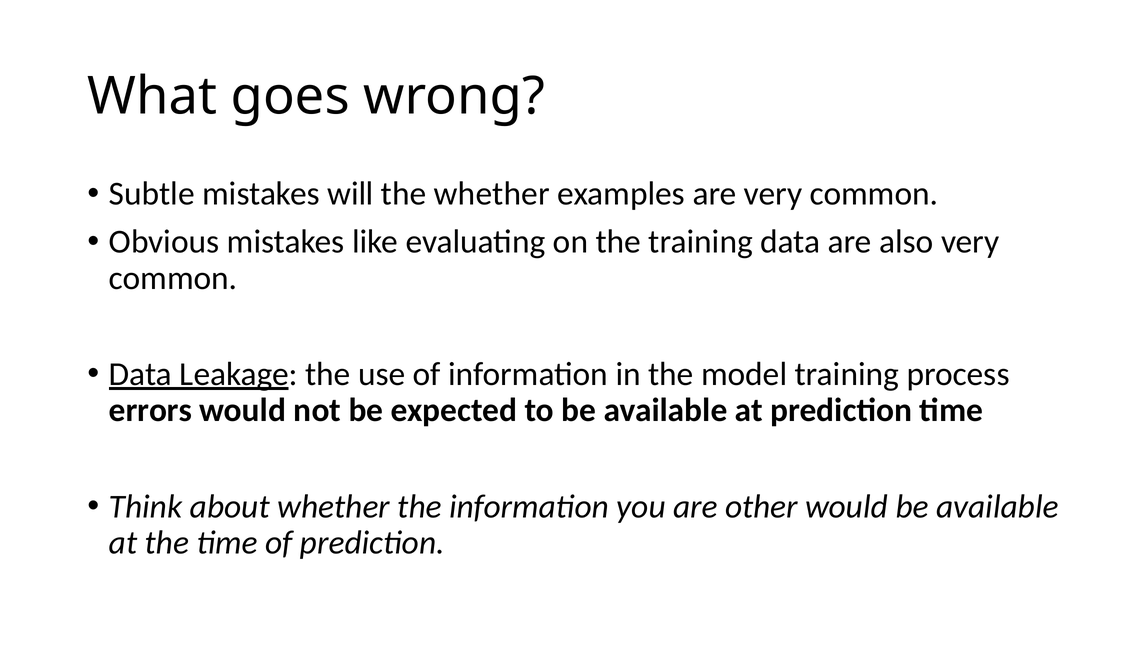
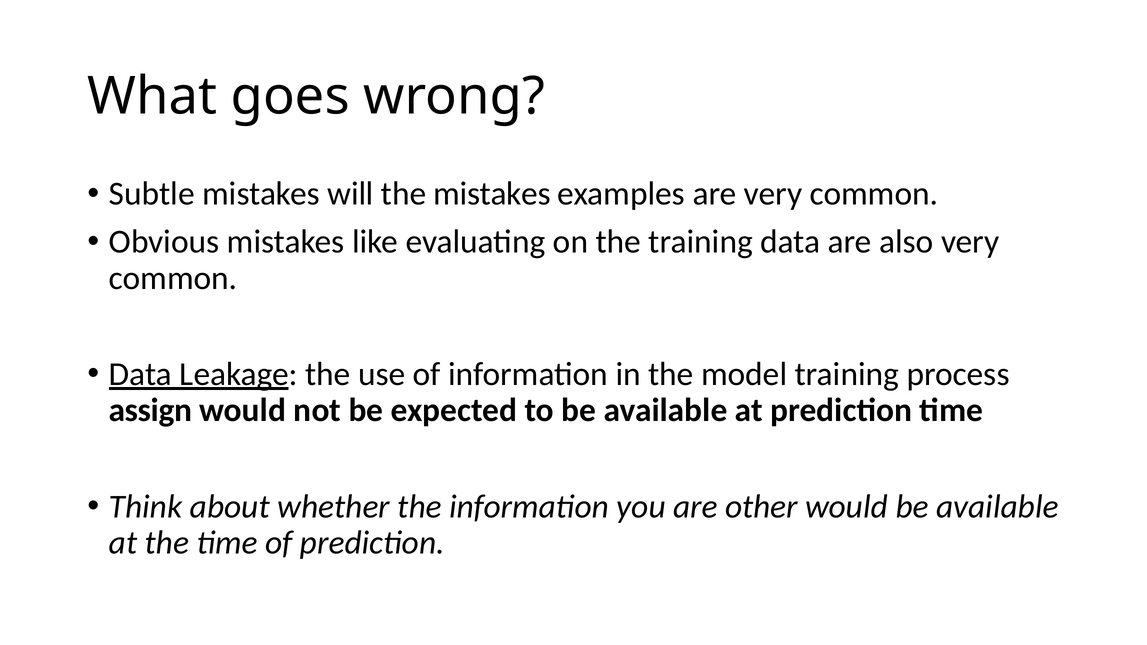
the whether: whether -> mistakes
errors: errors -> assign
